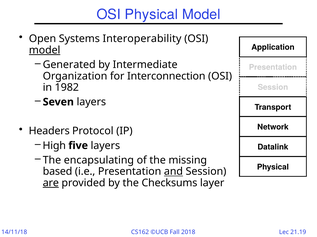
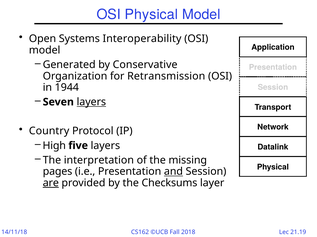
model at (45, 50) underline: present -> none
Intermediate: Intermediate -> Conservative
Interconnection: Interconnection -> Retransmission
1982: 1982 -> 1944
layers at (91, 102) underline: none -> present
Headers: Headers -> Country
encapsulating: encapsulating -> interpretation
based: based -> pages
